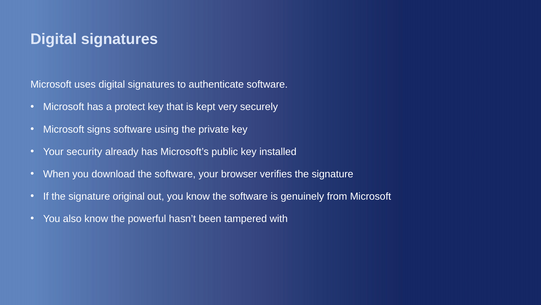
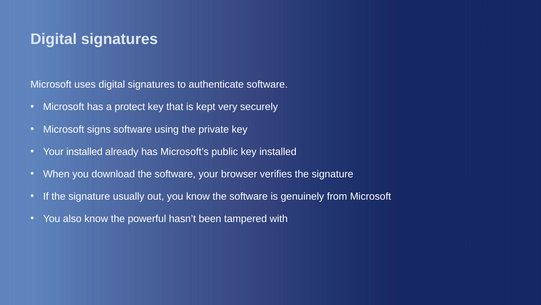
Your security: security -> installed
original: original -> usually
